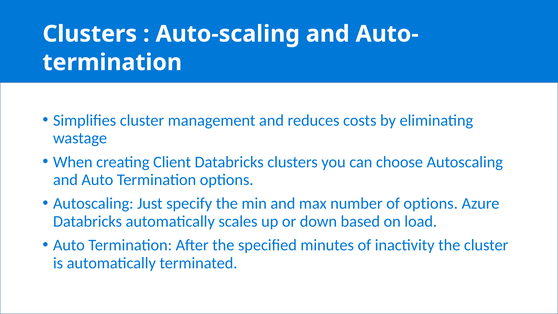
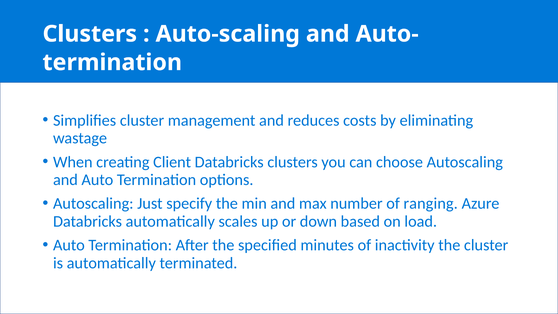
of options: options -> ranging
